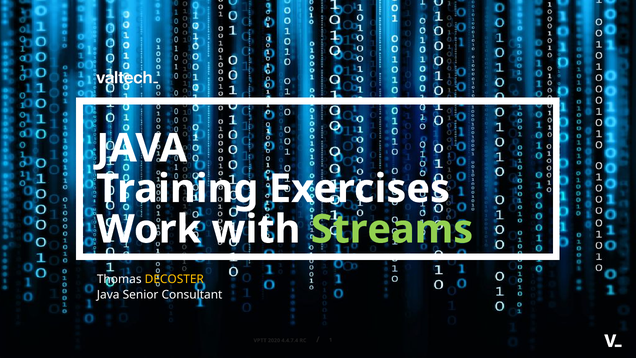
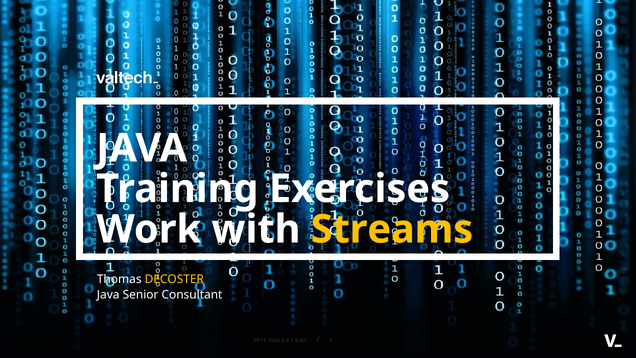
Streams colour: light green -> yellow
